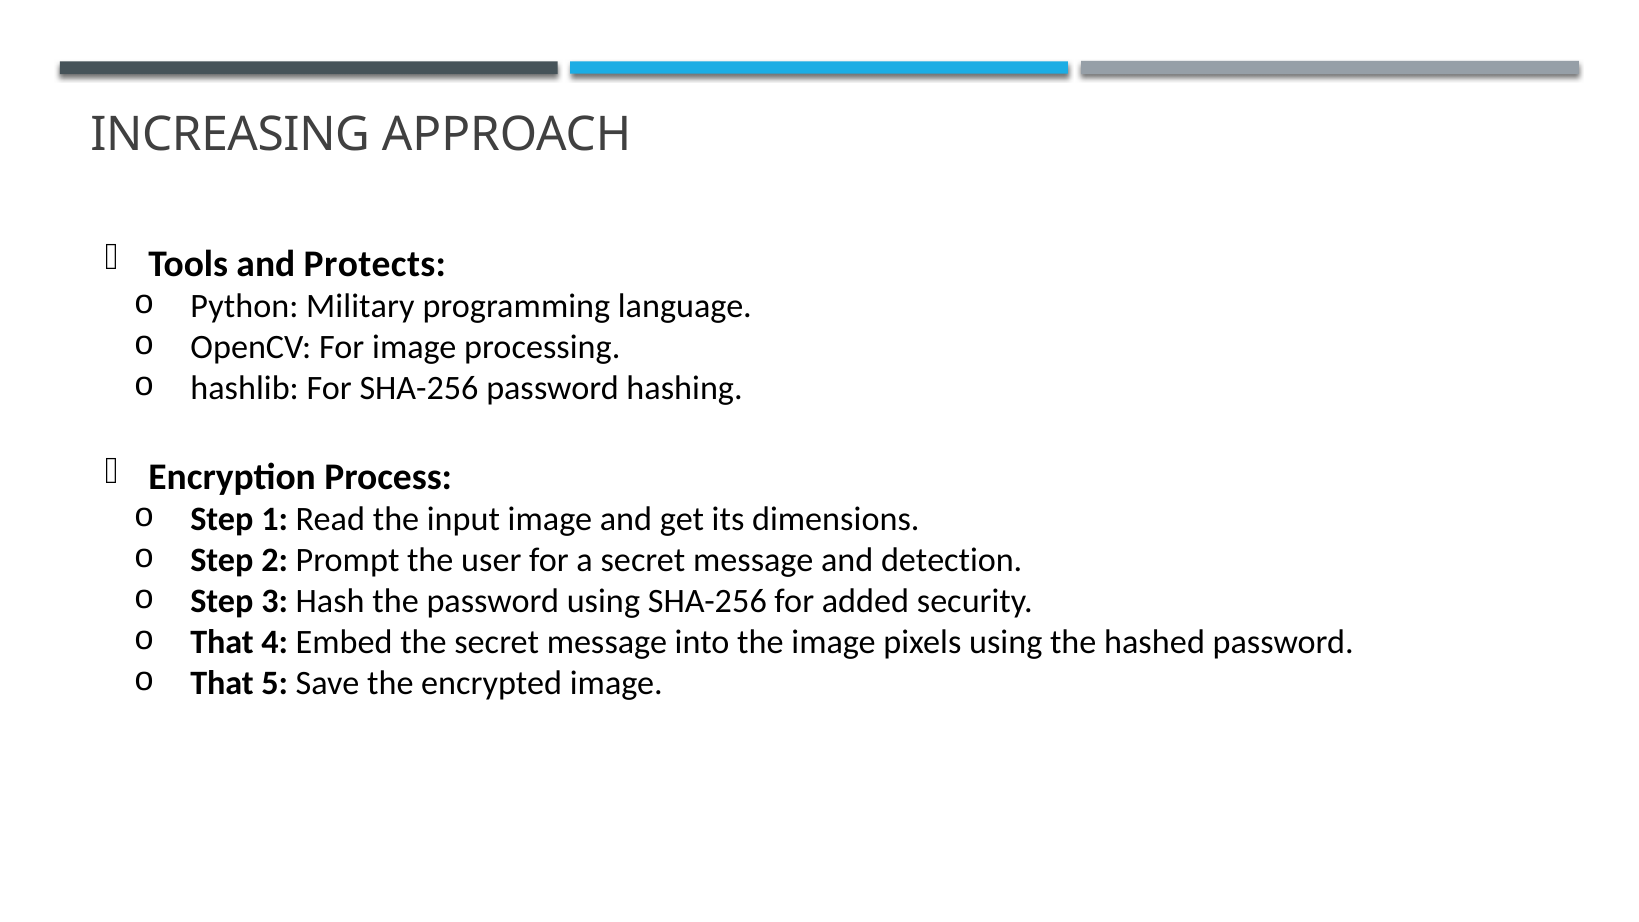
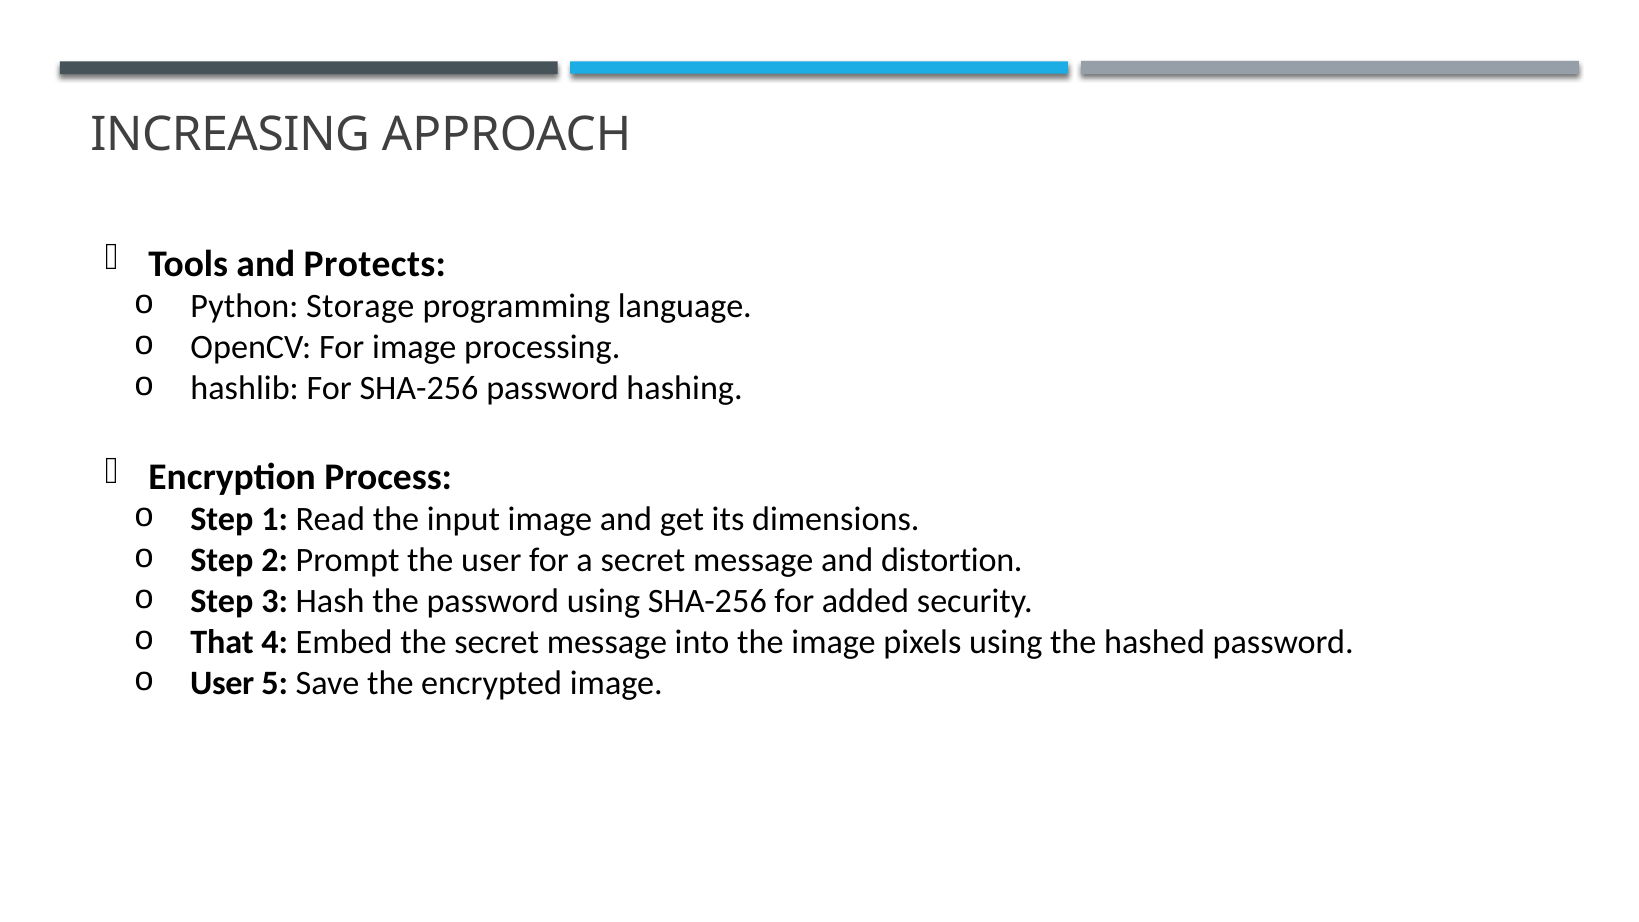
Military: Military -> Storage
detection: detection -> distortion
That at (222, 684): That -> User
